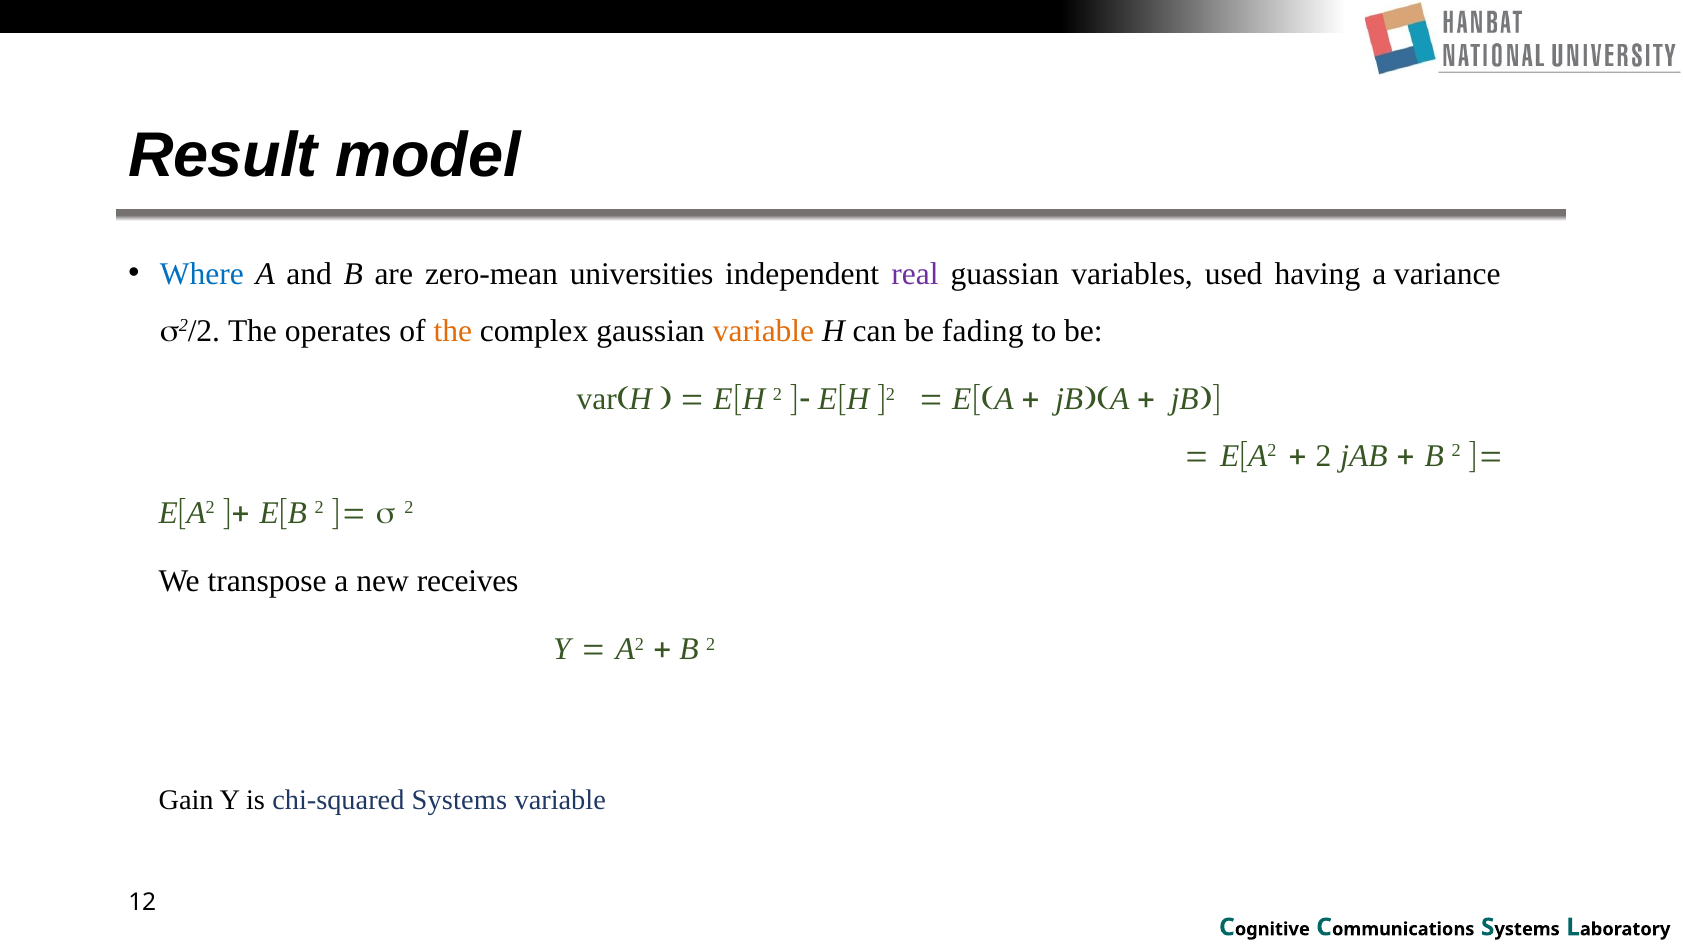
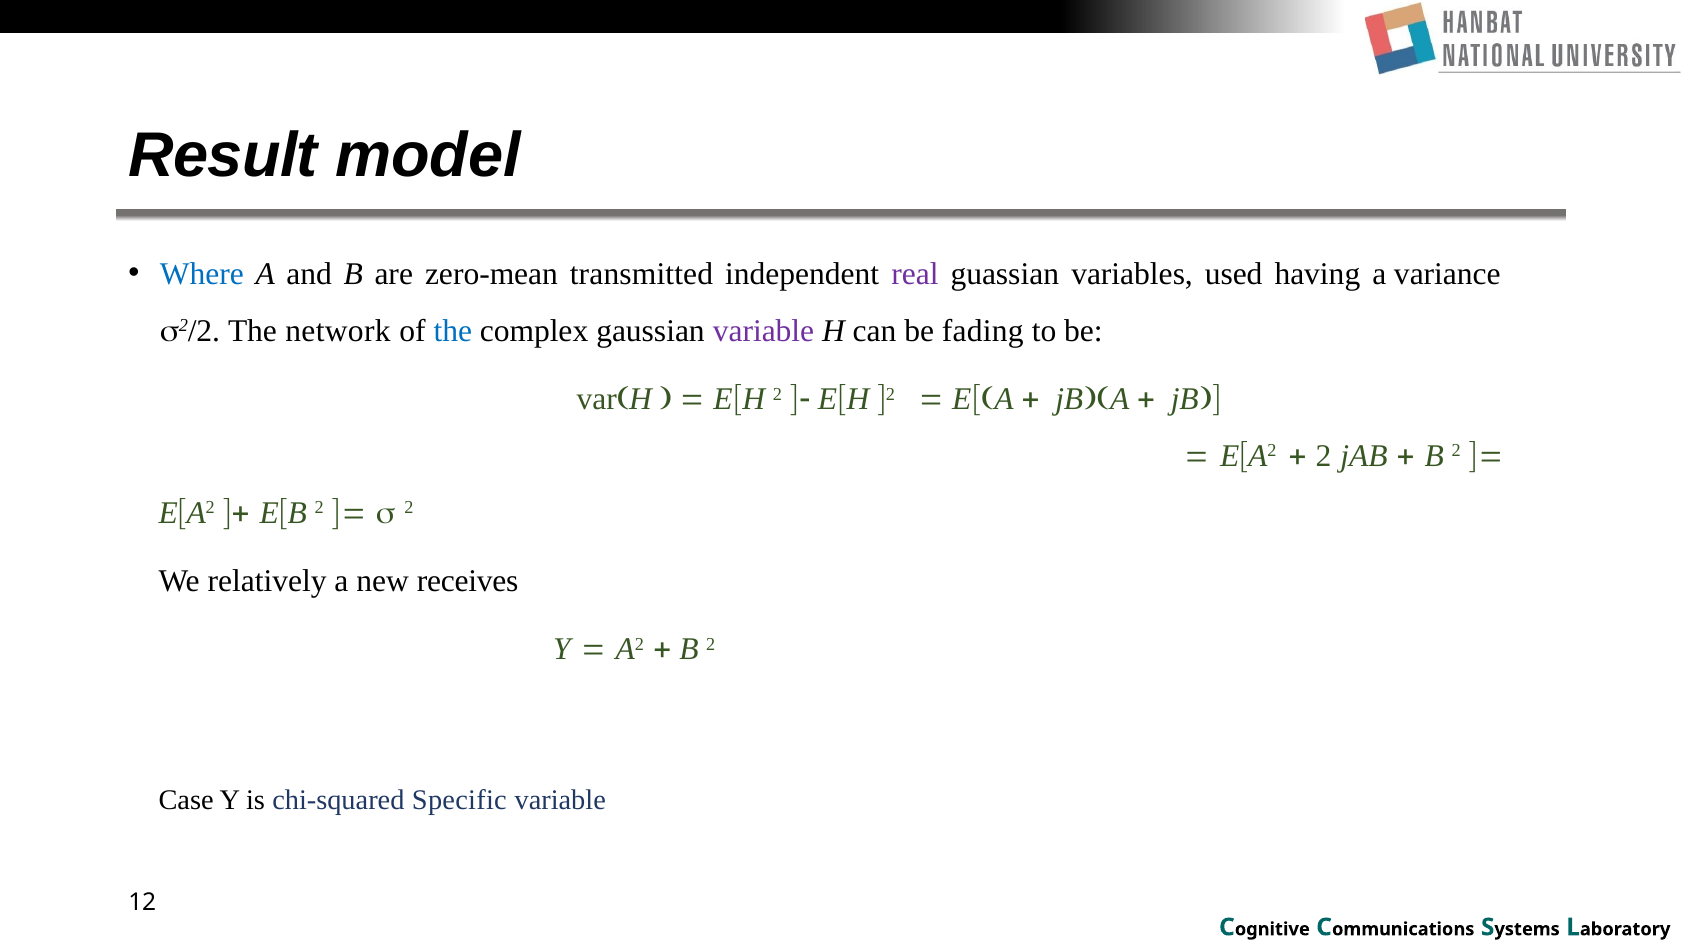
universities: universities -> transmitted
operates: operates -> network
the at (453, 331) colour: orange -> blue
variable at (764, 331) colour: orange -> purple
transpose: transpose -> relatively
Gain: Gain -> Case
chi-squared Systems: Systems -> Specific
